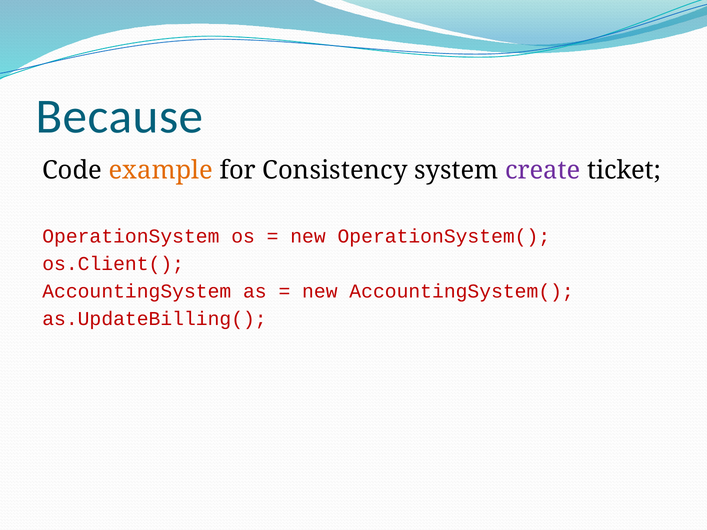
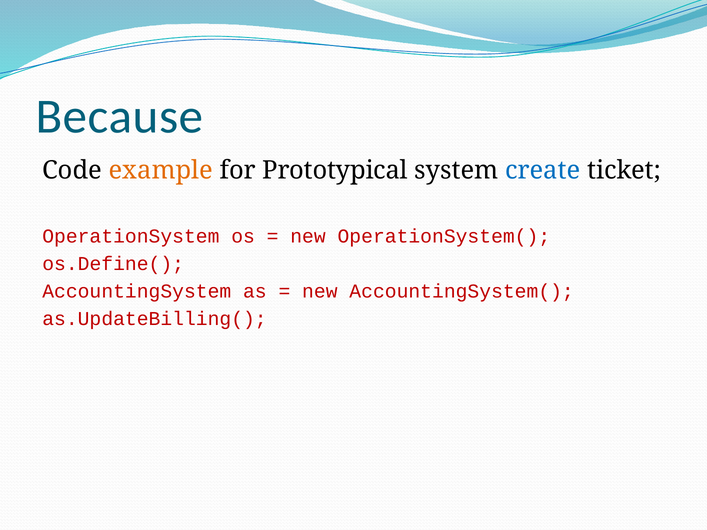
Consistency: Consistency -> Prototypical
create colour: purple -> blue
os.Client(: os.Client( -> os.Define(
